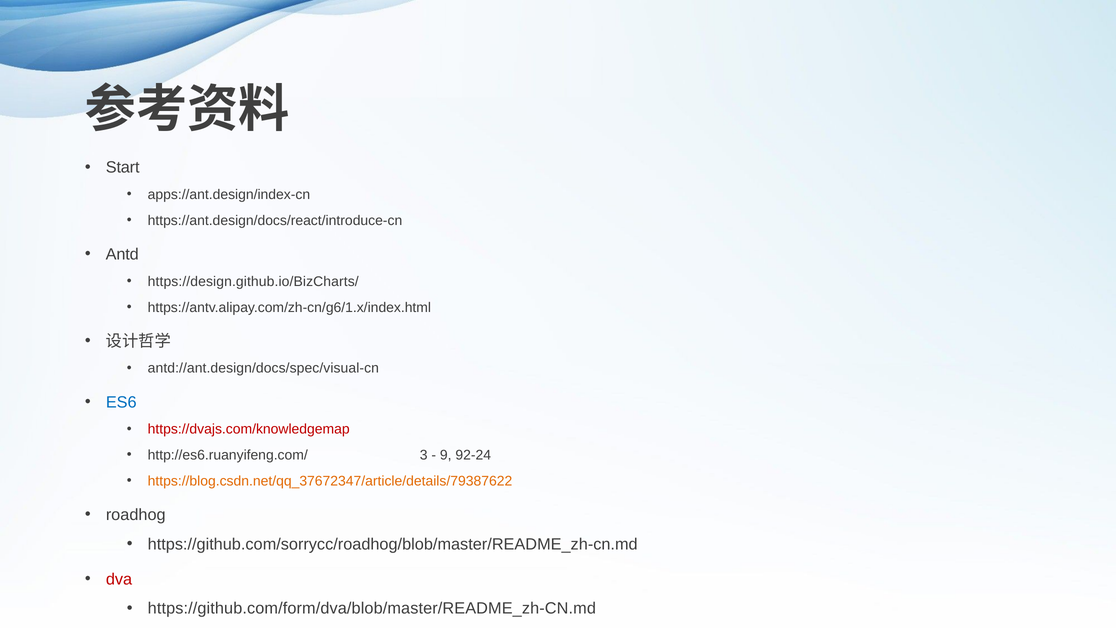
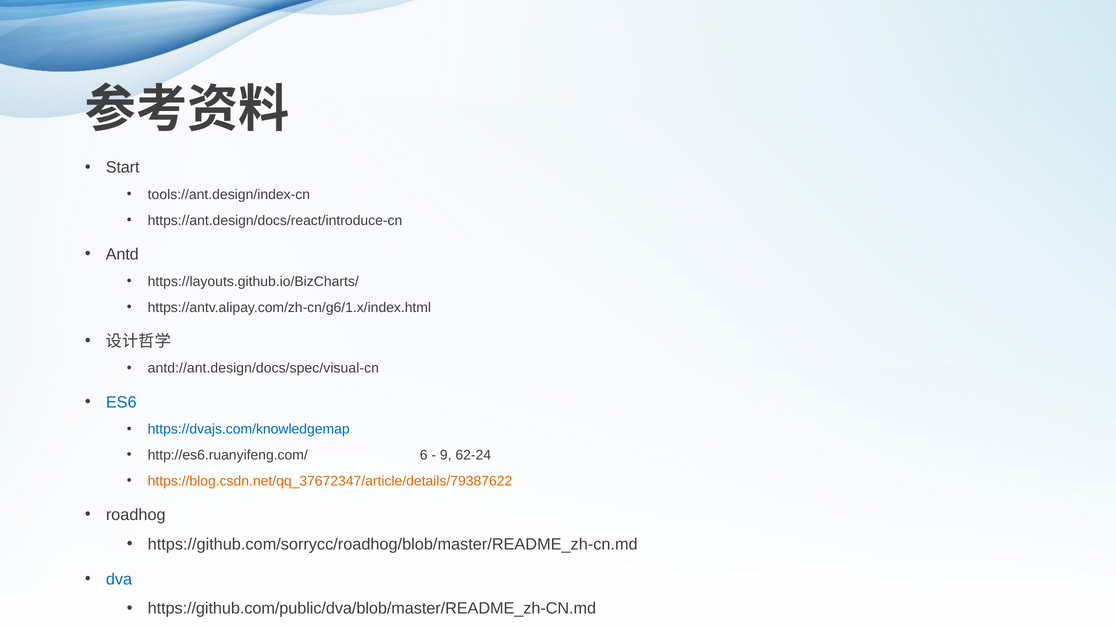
apps://ant.design/index-cn: apps://ant.design/index-cn -> tools://ant.design/index-cn
https://design.github.io/BizCharts/: https://design.github.io/BizCharts/ -> https://layouts.github.io/BizCharts/
https://dvajs.com/knowledgemap colour: red -> blue
3: 3 -> 6
92-24: 92-24 -> 62-24
dva colour: red -> blue
https://github.com/form/dva/blob/master/README_zh-CN.md: https://github.com/form/dva/blob/master/README_zh-CN.md -> https://github.com/public/dva/blob/master/README_zh-CN.md
